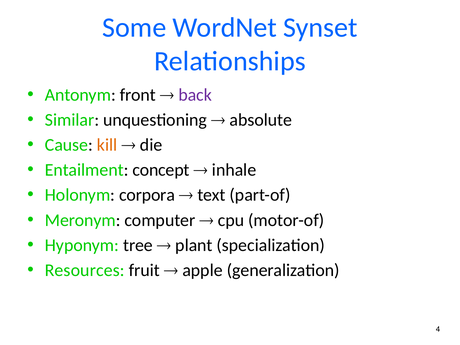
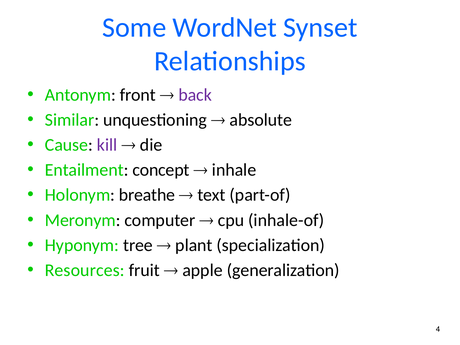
kill colour: orange -> purple
corpora: corpora -> breathe
motor-of: motor-of -> inhale-of
